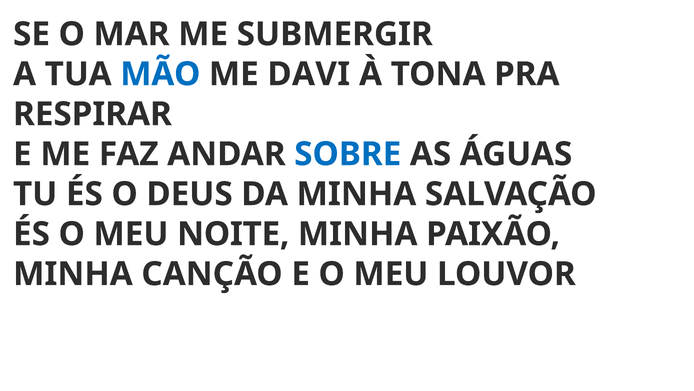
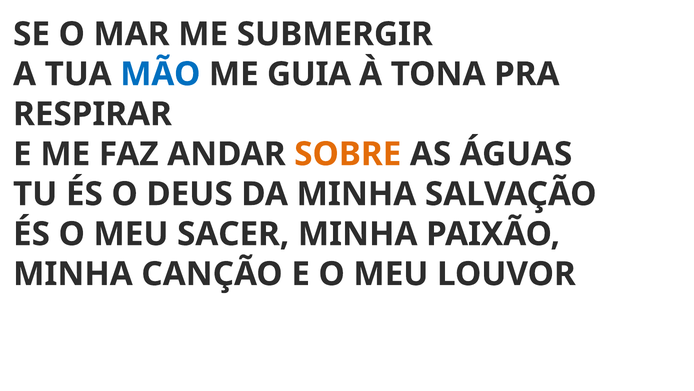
DAVI: DAVI -> GUIA
SOBRE colour: blue -> orange
NOITE: NOITE -> SACER
